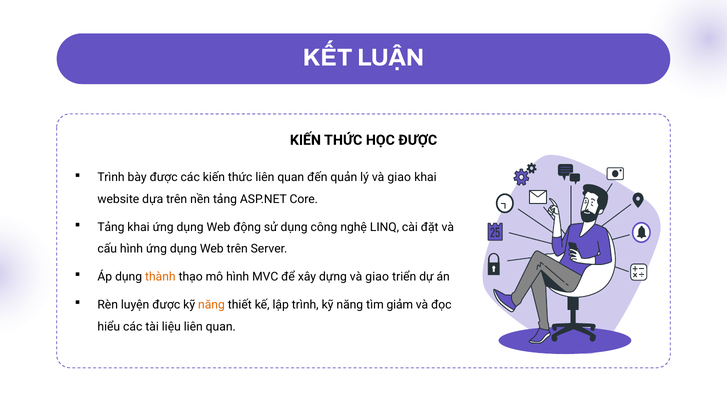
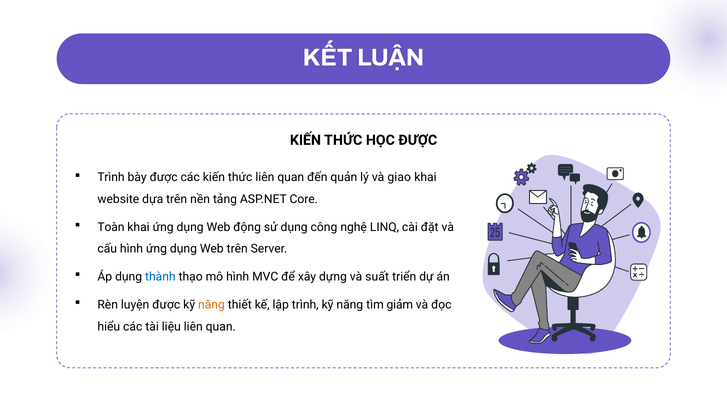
Tảng at (111, 227): Tảng -> Toàn
thành colour: orange -> blue
dựng và giao: giao -> suất
